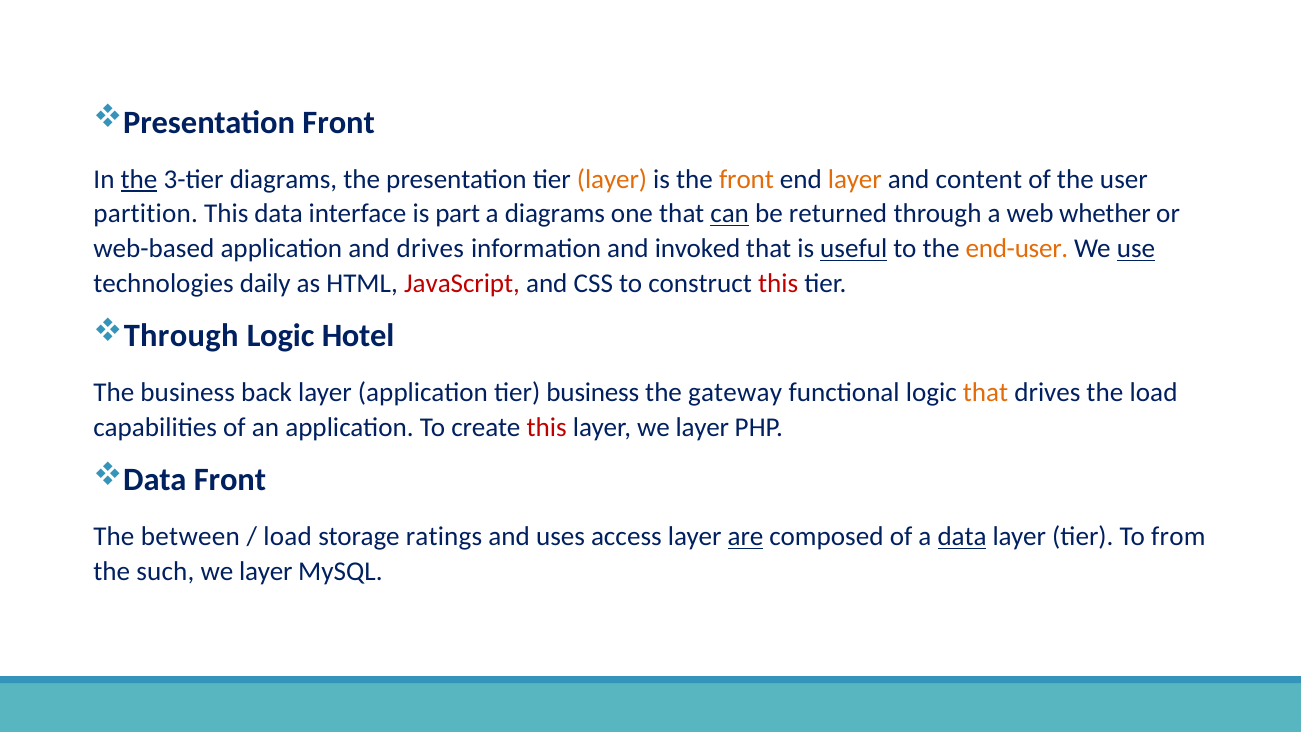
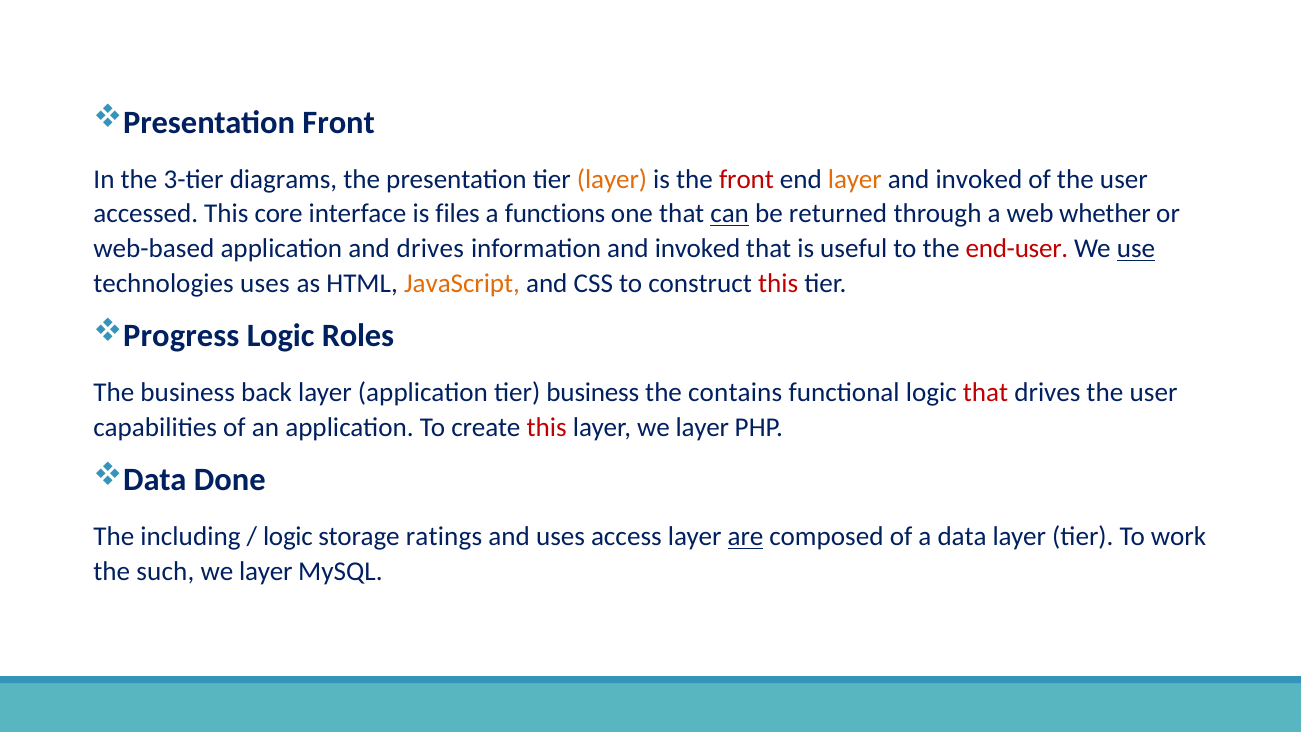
the at (139, 179) underline: present -> none
front at (746, 179) colour: orange -> red
content at (979, 179): content -> invoked
partition: partition -> accessed
This data: data -> core
part: part -> files
a diagrams: diagrams -> functions
useful underline: present -> none
end-user colour: orange -> red
technologies daily: daily -> uses
JavaScript colour: red -> orange
Through at (181, 336): Through -> Progress
Hotel: Hotel -> Roles
gateway: gateway -> contains
that at (986, 393) colour: orange -> red
drives the load: load -> user
Data Front: Front -> Done
between: between -> including
load at (288, 537): load -> logic
data at (962, 537) underline: present -> none
from: from -> work
